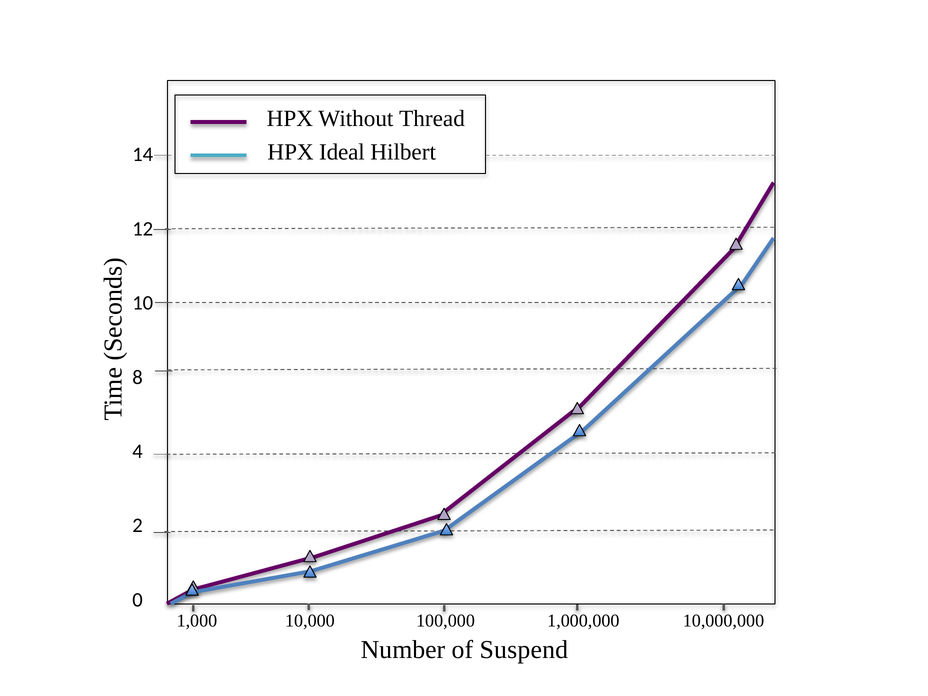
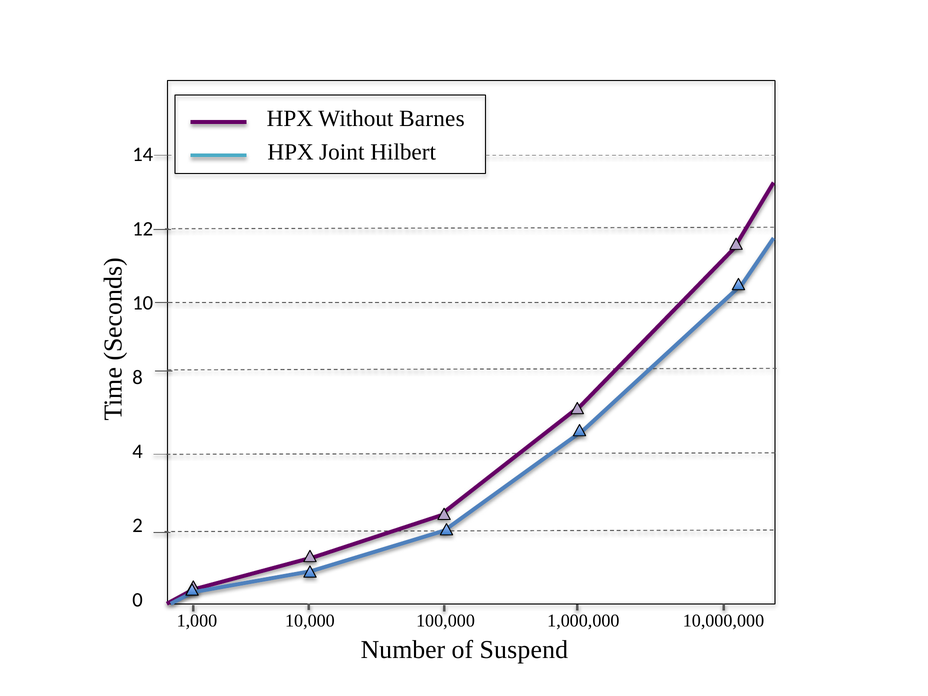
Thread: Thread -> Barnes
Ideal: Ideal -> Joint
